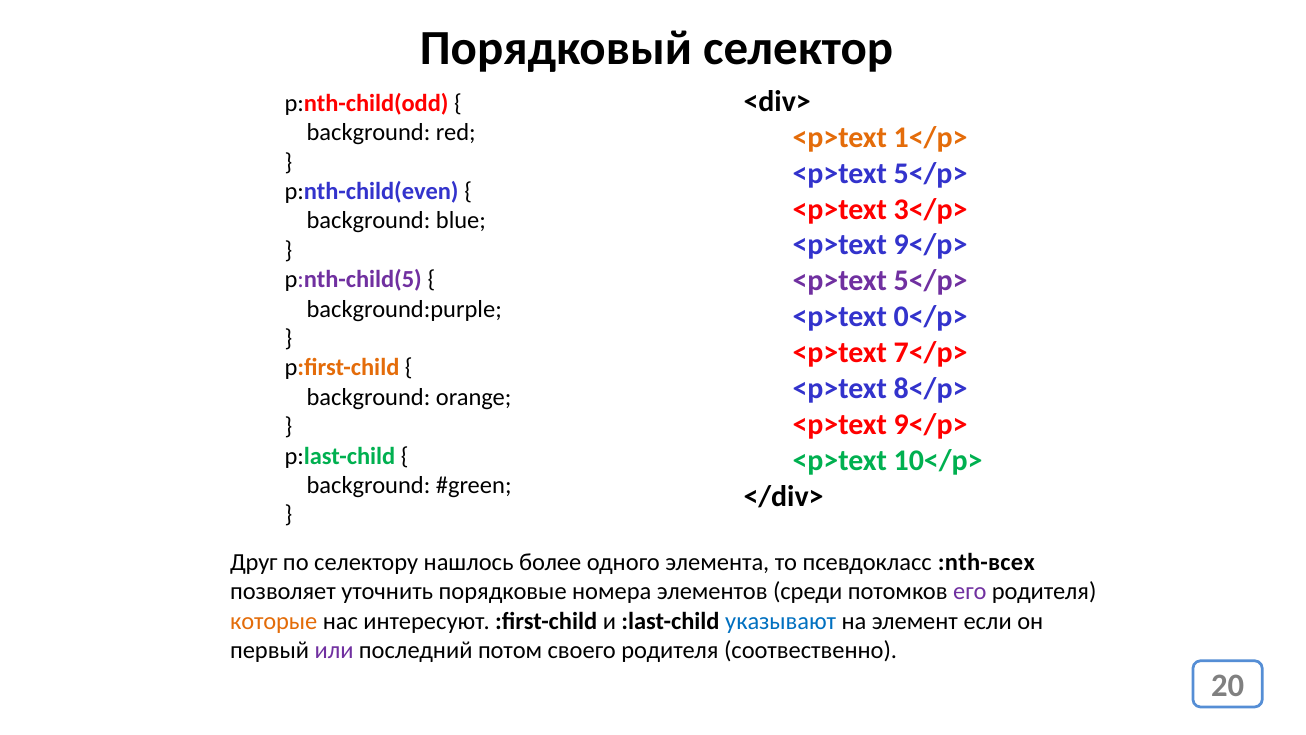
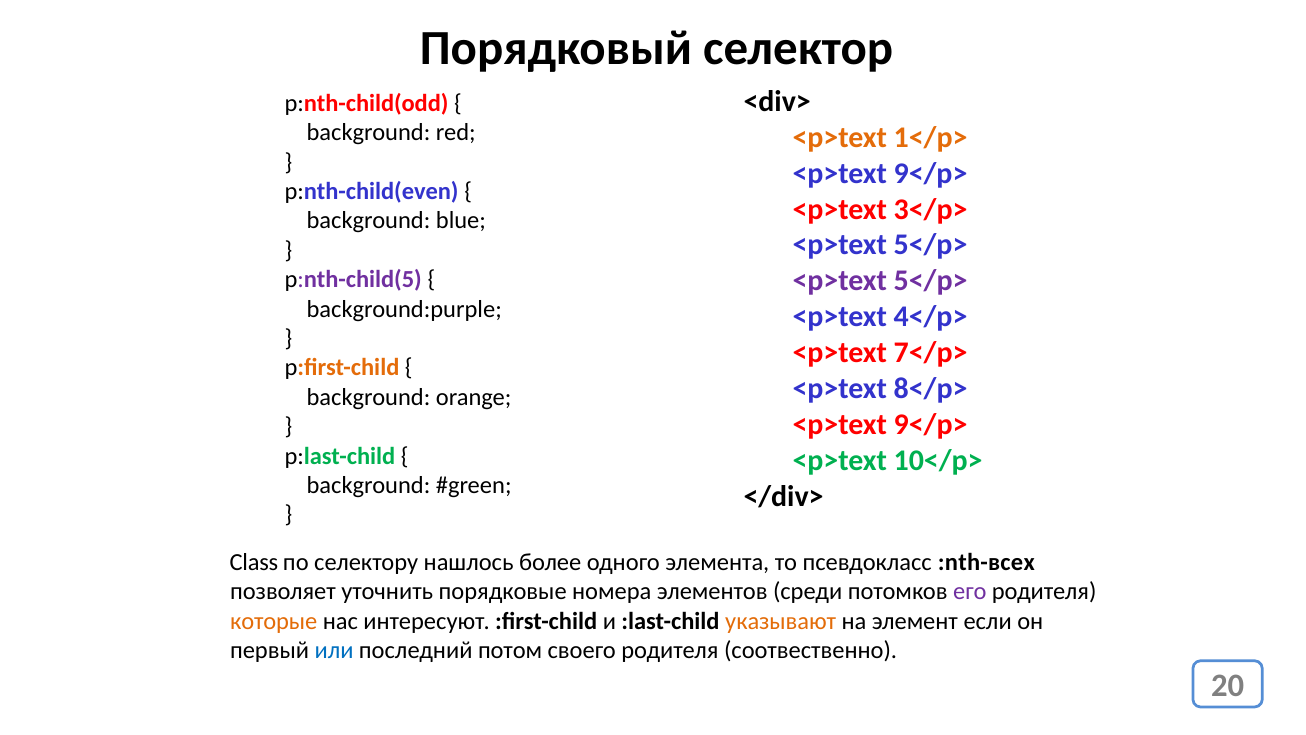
5</p> at (931, 173): 5</p> -> 9</p>
9</p> at (931, 245): 9</p> -> 5</p>
0</p>: 0</p> -> 4</p>
Друг: Друг -> Class
указывают colour: blue -> orange
или colour: purple -> blue
